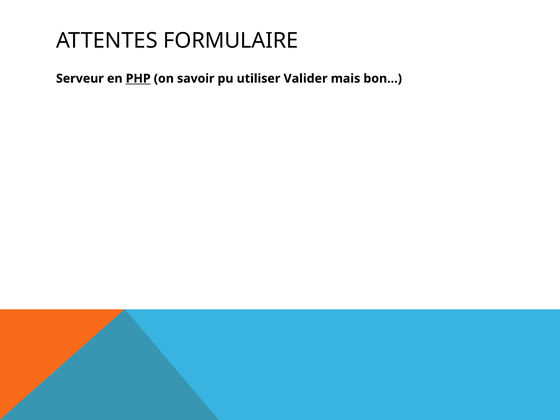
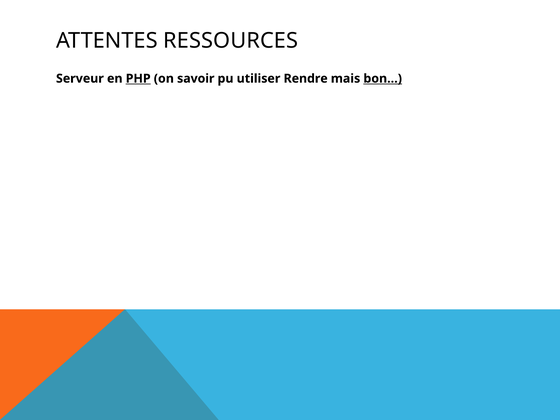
FORMULAIRE: FORMULAIRE -> RESSOURCES
Valider: Valider -> Rendre
bon… underline: none -> present
